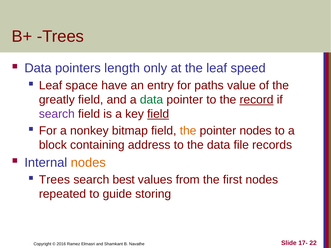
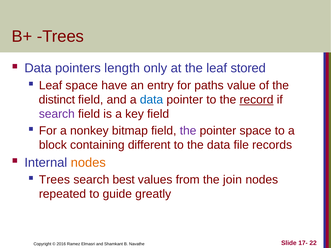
speed: speed -> stored
greatly: greatly -> distinct
data at (152, 100) colour: green -> blue
field at (158, 114) underline: present -> none
the at (188, 131) colour: orange -> purple
pointer nodes: nodes -> space
address: address -> different
first: first -> join
storing: storing -> greatly
